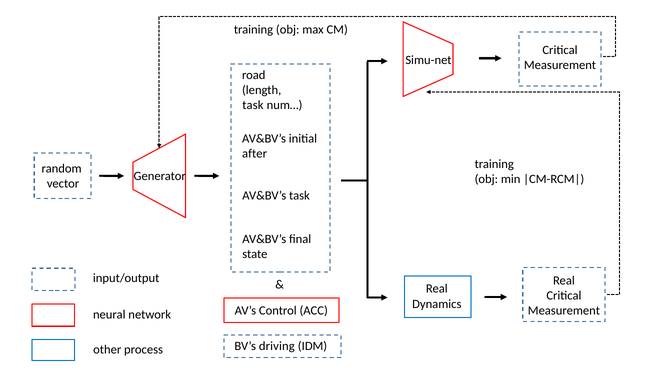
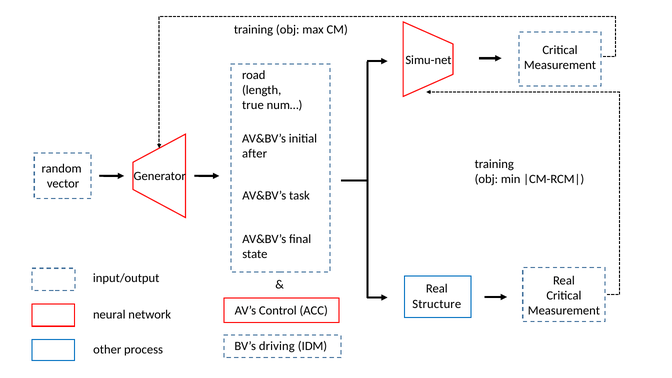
task at (253, 105): task -> true
Dynamics: Dynamics -> Structure
